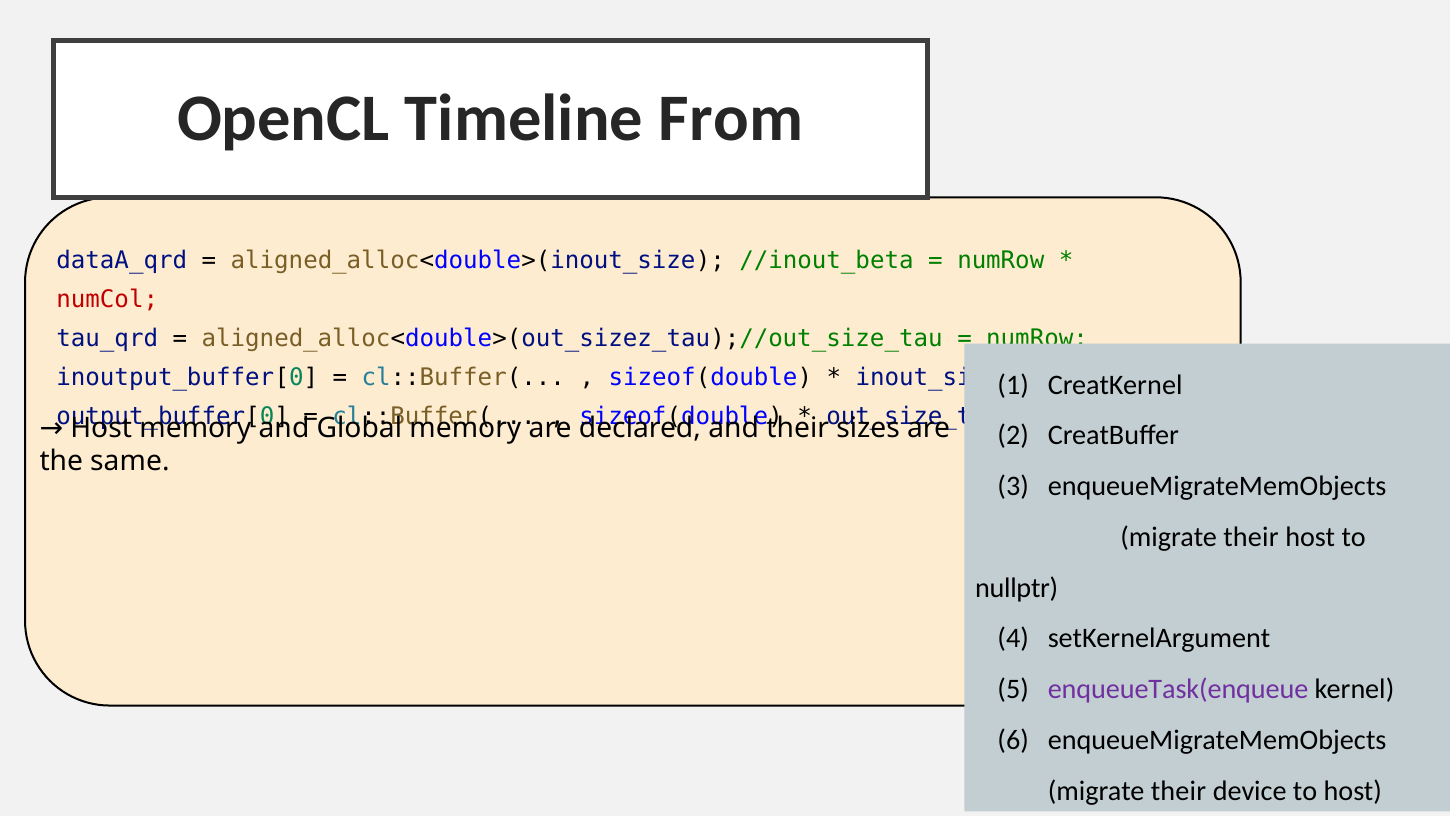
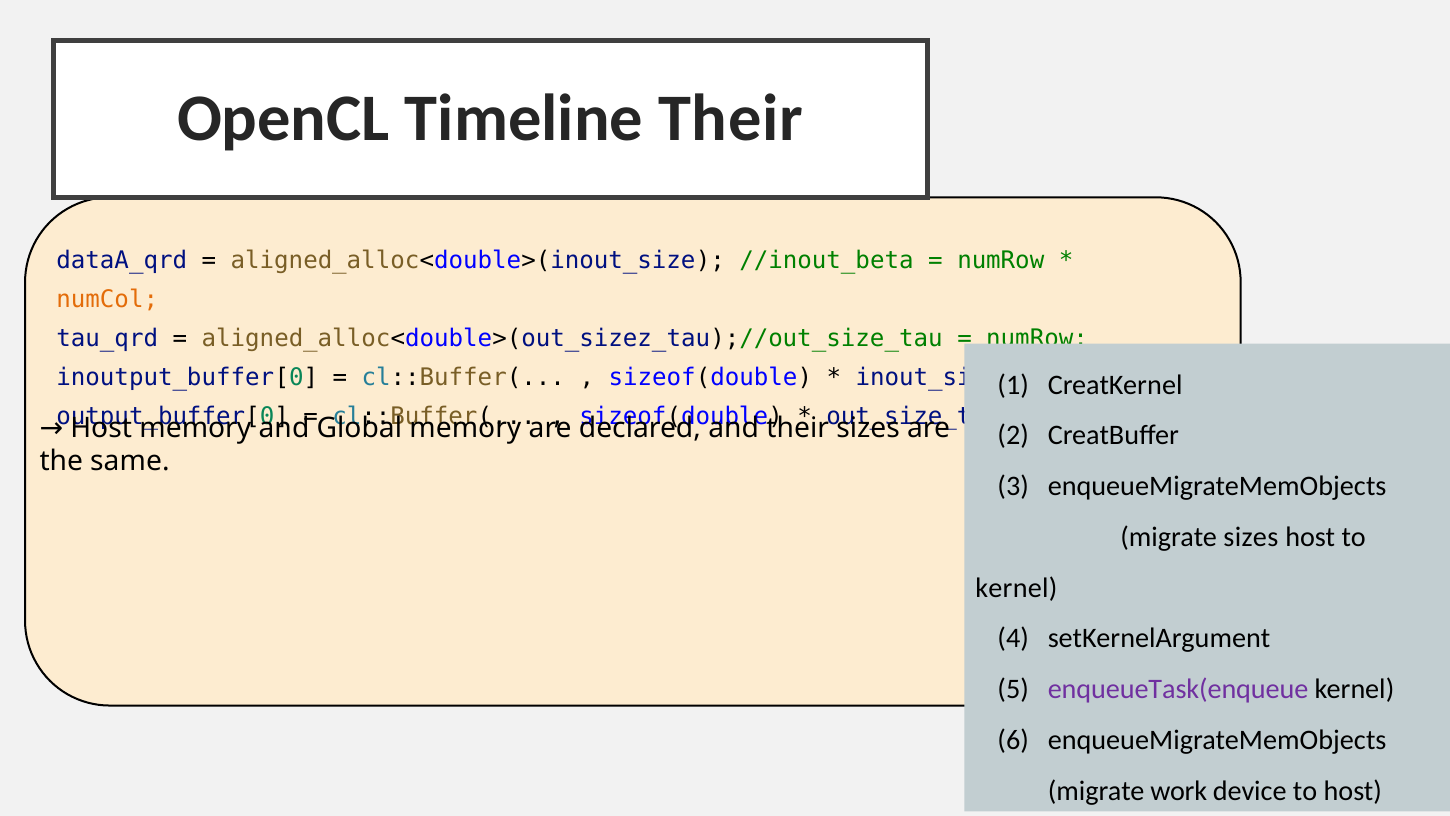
Timeline From: From -> Their
numCol colour: red -> orange
their at (1251, 537): their -> sizes
nullptr at (1017, 588): nullptr -> kernel
their at (1178, 791): their -> work
